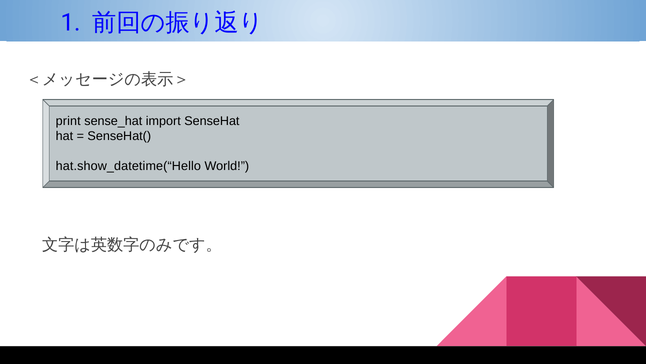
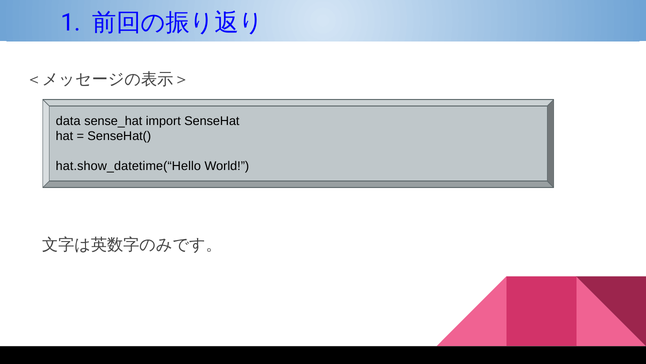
print: print -> data
